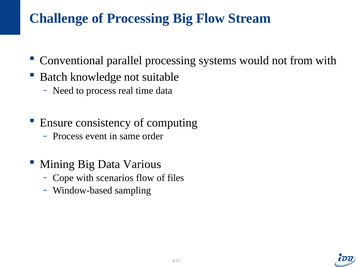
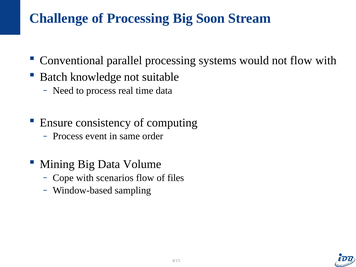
Big Flow: Flow -> Soon
not from: from -> flow
Various: Various -> Volume
